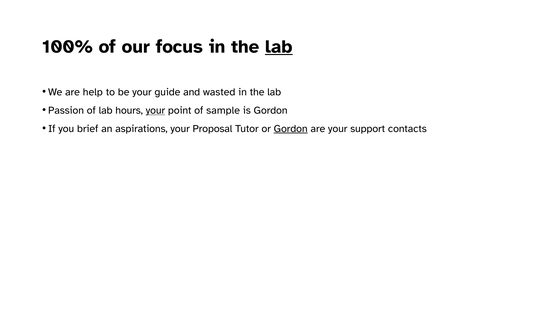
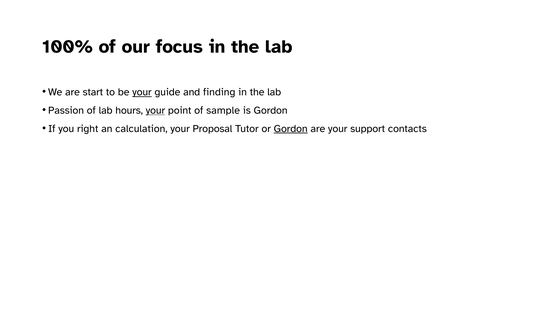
lab at (279, 47) underline: present -> none
help: help -> start
your at (142, 92) underline: none -> present
wasted: wasted -> finding
brief: brief -> right
aspirations: aspirations -> calculation
